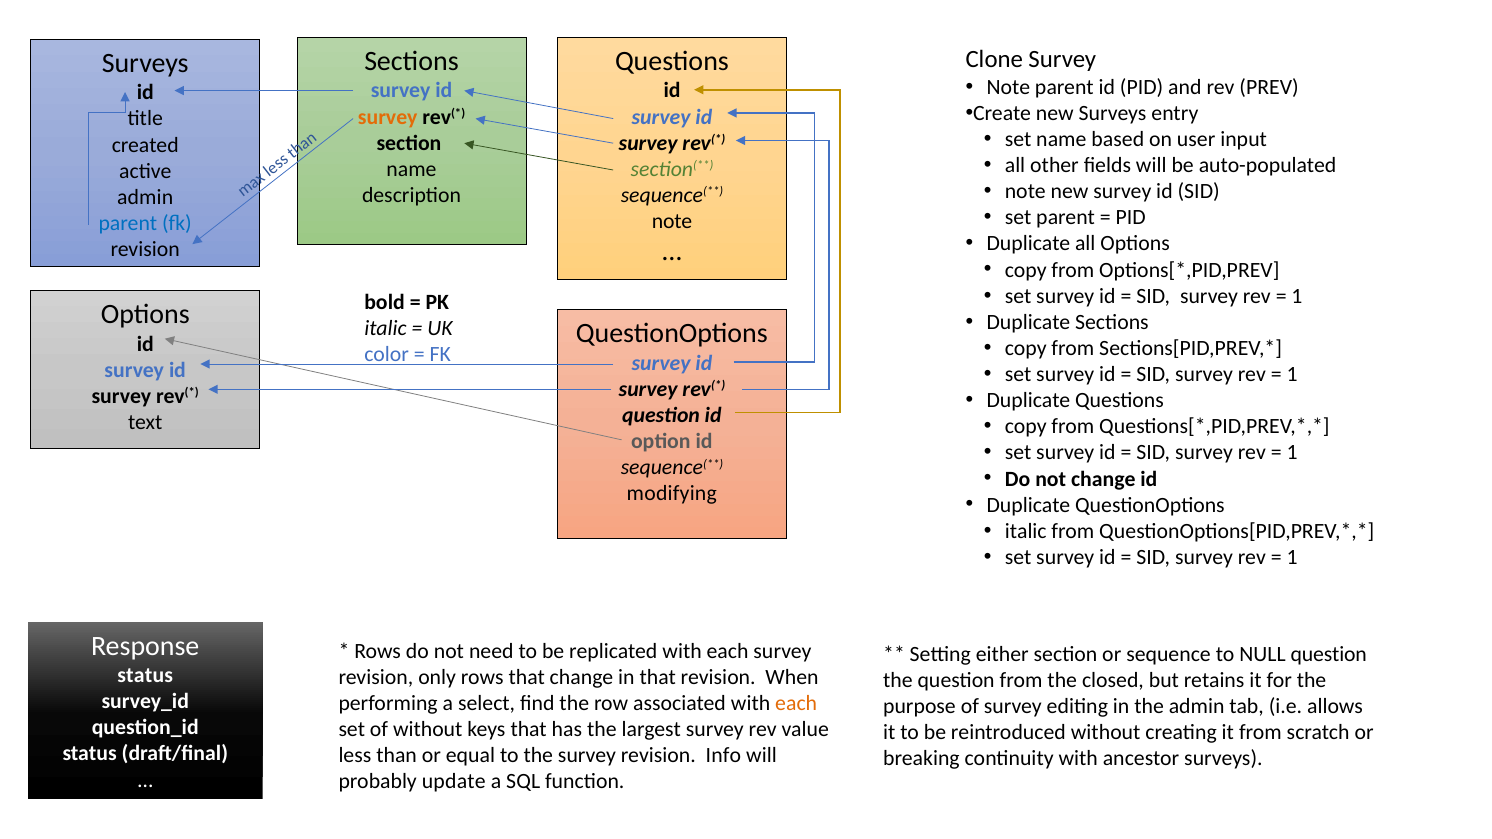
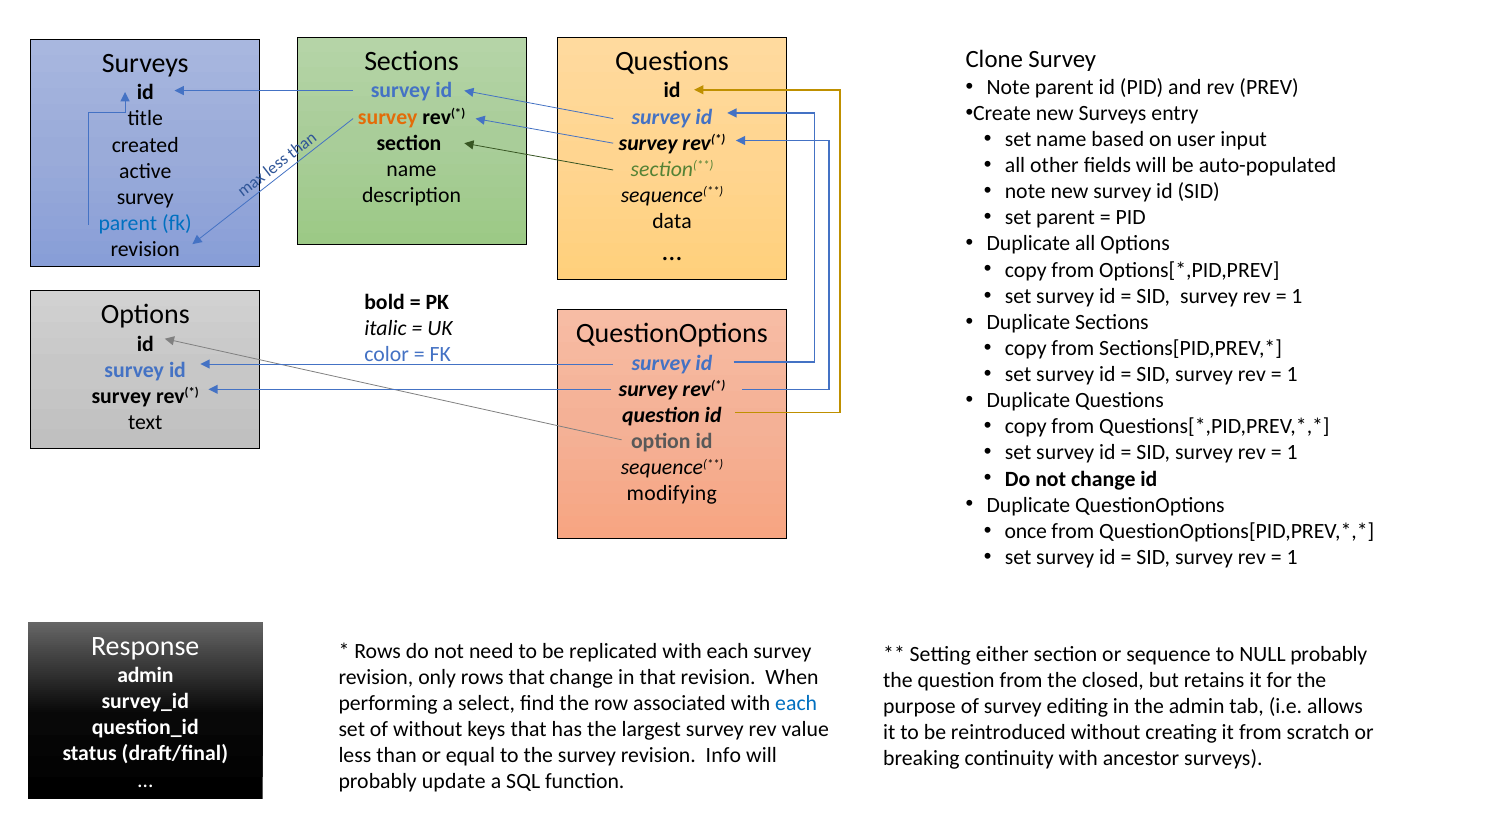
admin at (145, 197): admin -> survey
note at (672, 221): note -> data
italic at (1026, 531): italic -> once
NULL question: question -> probably
status at (145, 676): status -> admin
each at (796, 704) colour: orange -> blue
